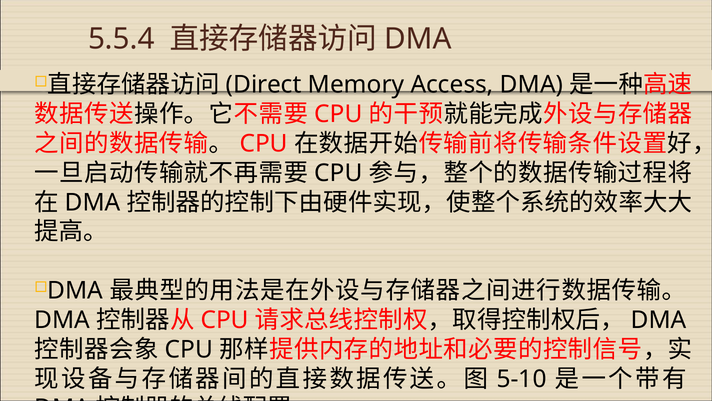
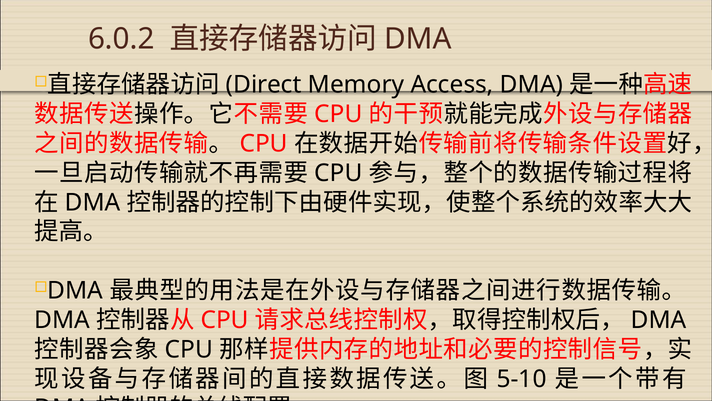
5.5.4: 5.5.4 -> 6.0.2
